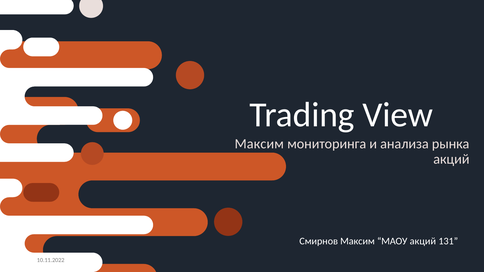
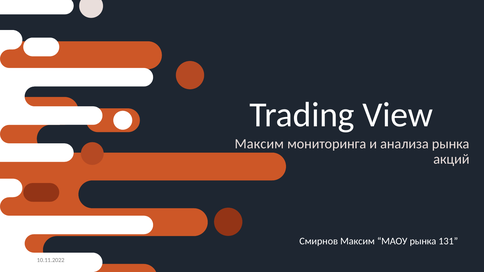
МАОУ акций: акций -> рынка
